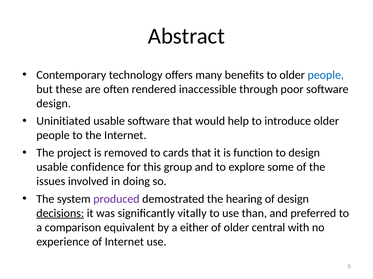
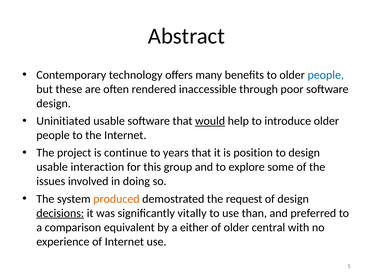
would underline: none -> present
removed: removed -> continue
cards: cards -> years
function: function -> position
confidence: confidence -> interaction
produced colour: purple -> orange
hearing: hearing -> request
